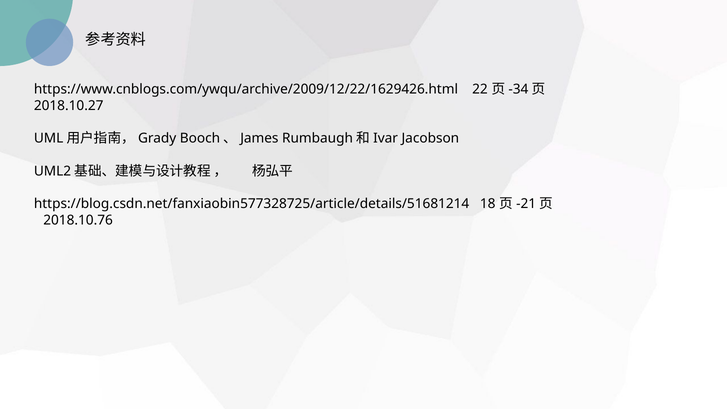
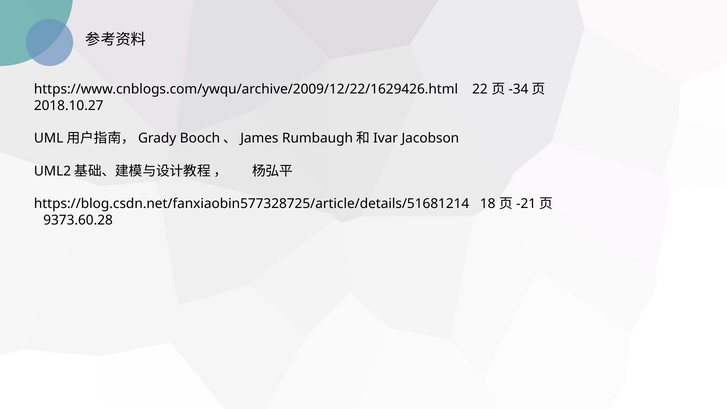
2018.10.76: 2018.10.76 -> 9373.60.28
